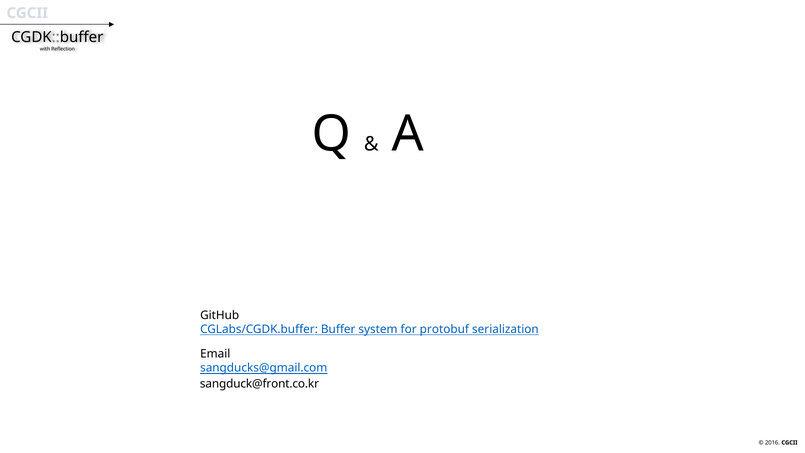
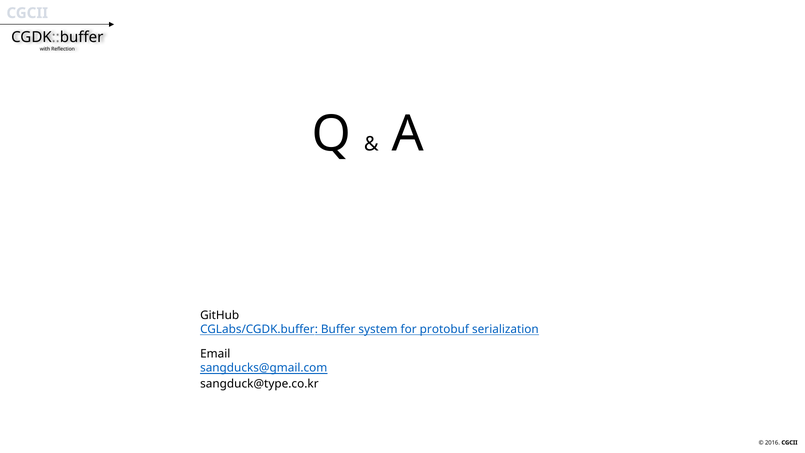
sangduck@front.co.kr: sangduck@front.co.kr -> sangduck@type.co.kr
